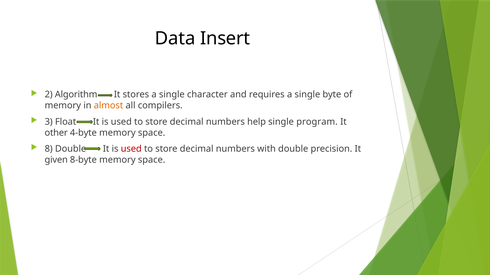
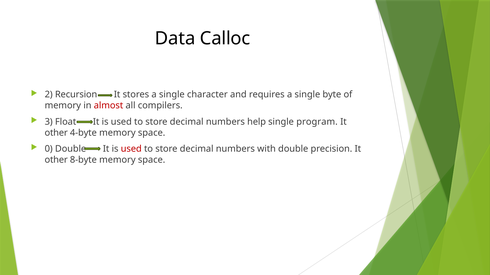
Insert: Insert -> Calloc
Algorithm: Algorithm -> Recursion
almost colour: orange -> red
8: 8 -> 0
given at (56, 160): given -> other
